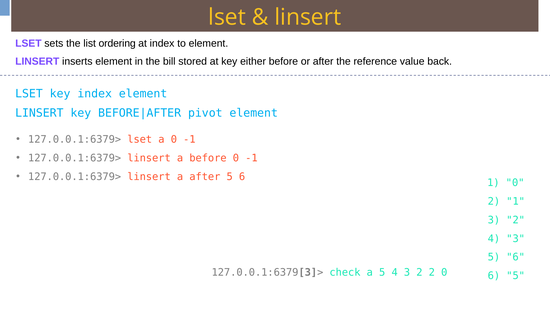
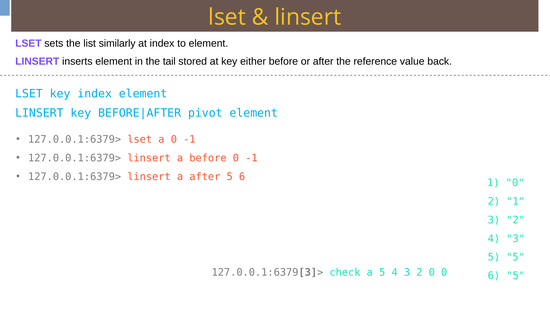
ordering: ordering -> similarly
bill: bill -> tail
6 at (516, 257): 6 -> 5
2 2: 2 -> 0
